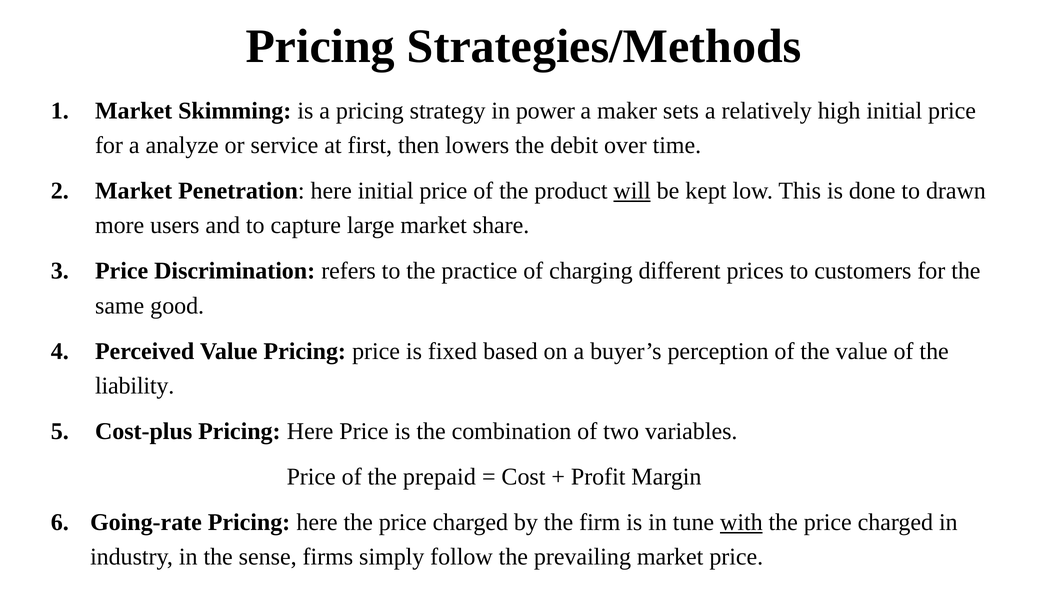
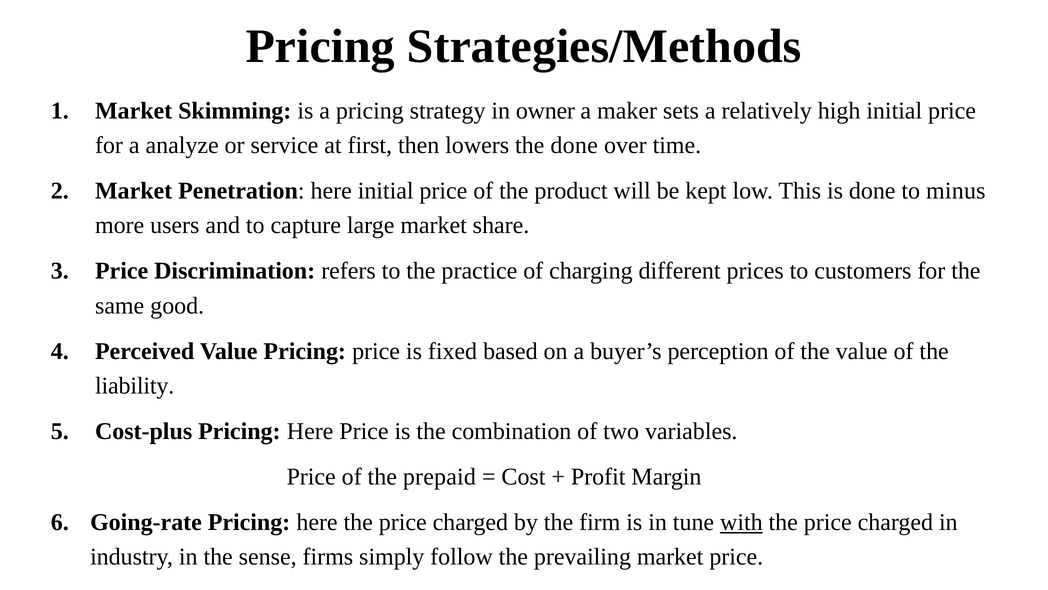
power: power -> owner
the debit: debit -> done
will underline: present -> none
drawn: drawn -> minus
